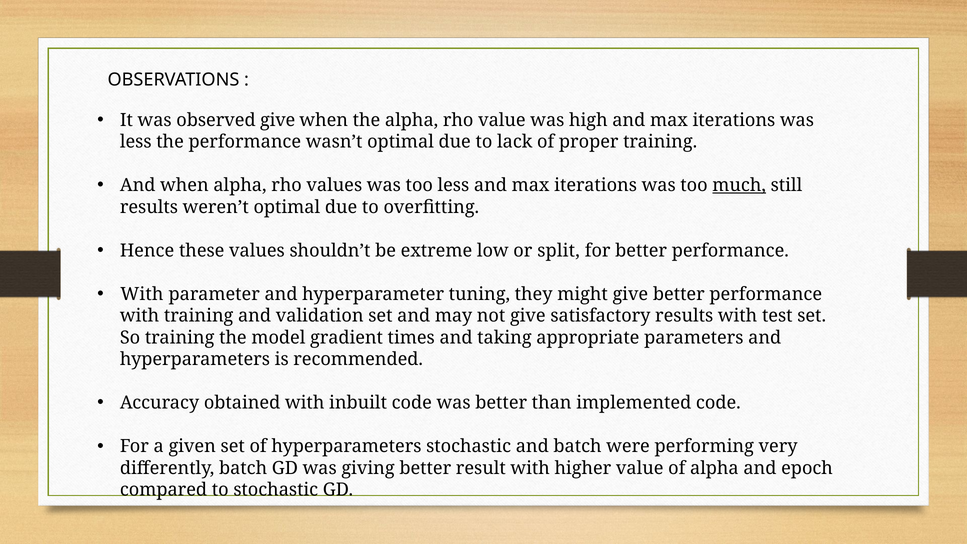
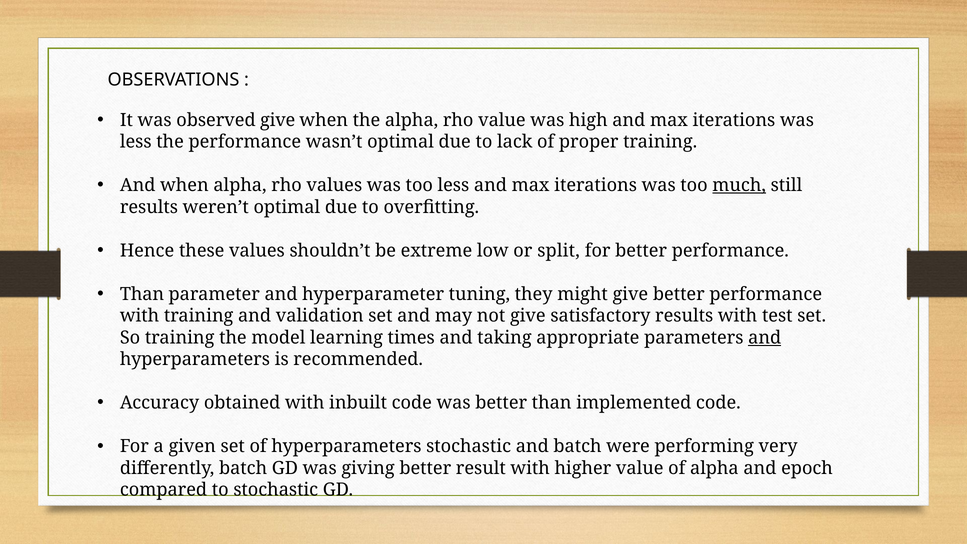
With at (142, 294): With -> Than
gradient: gradient -> learning
and at (765, 338) underline: none -> present
